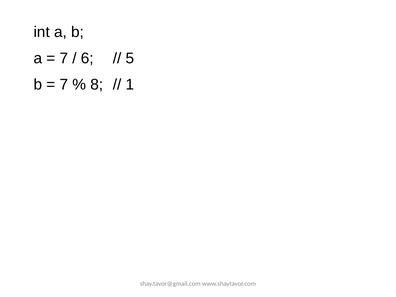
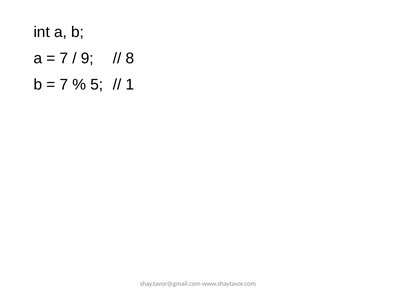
6: 6 -> 9
5: 5 -> 8
8: 8 -> 5
